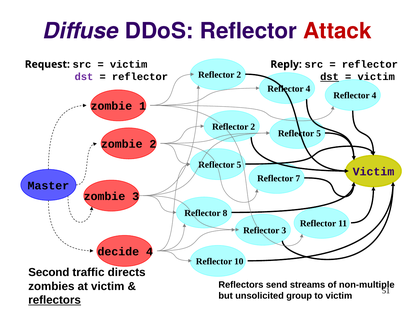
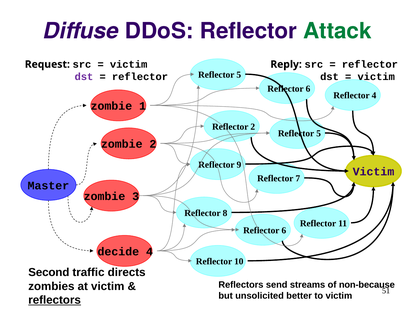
Attack colour: red -> green
2 at (239, 75): 2 -> 5
dst at (330, 77) underline: present -> none
4 at (308, 89): 4 -> 6
5 at (239, 165): 5 -> 9
3 at (284, 231): 3 -> 6
non-multiple: non-multiple -> non-because
group: group -> better
